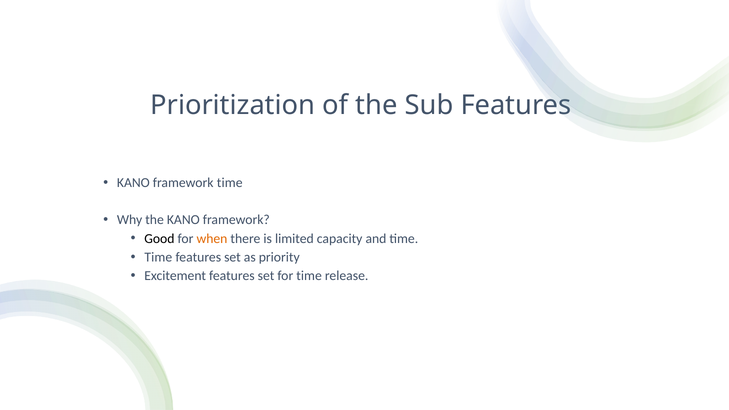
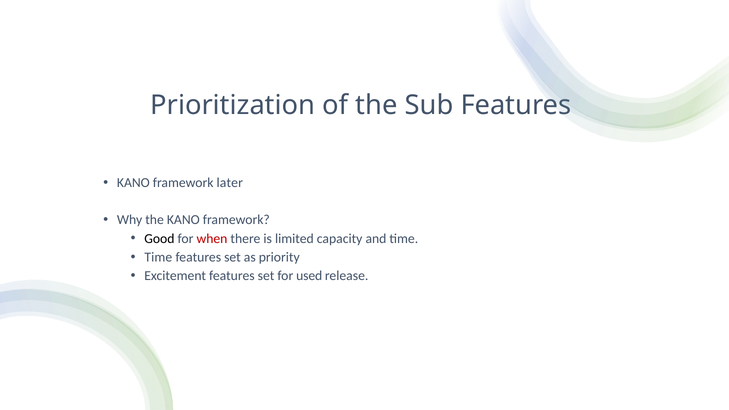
framework time: time -> later
when colour: orange -> red
for time: time -> used
